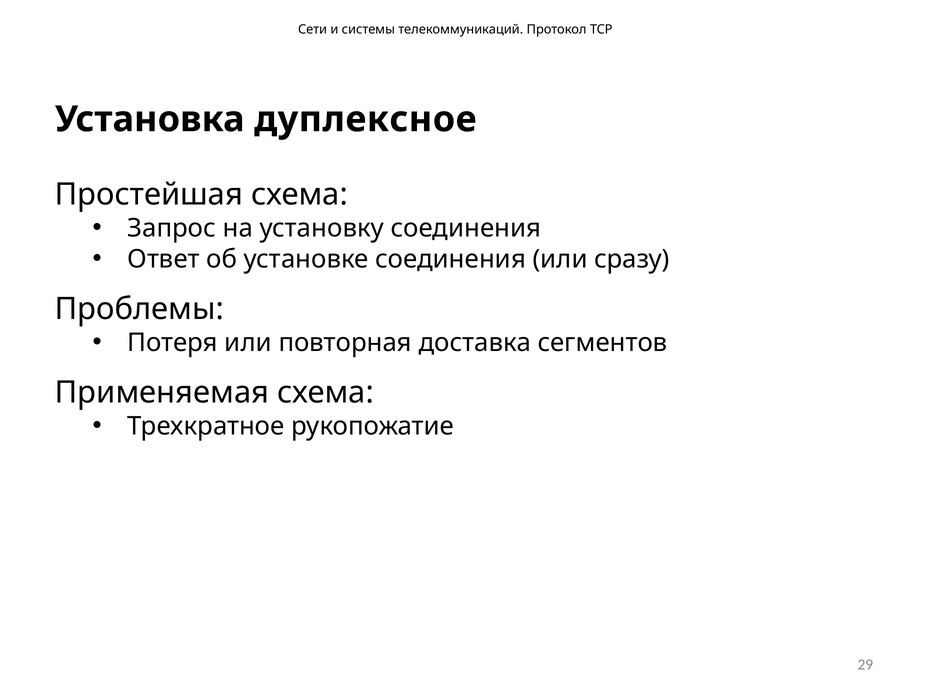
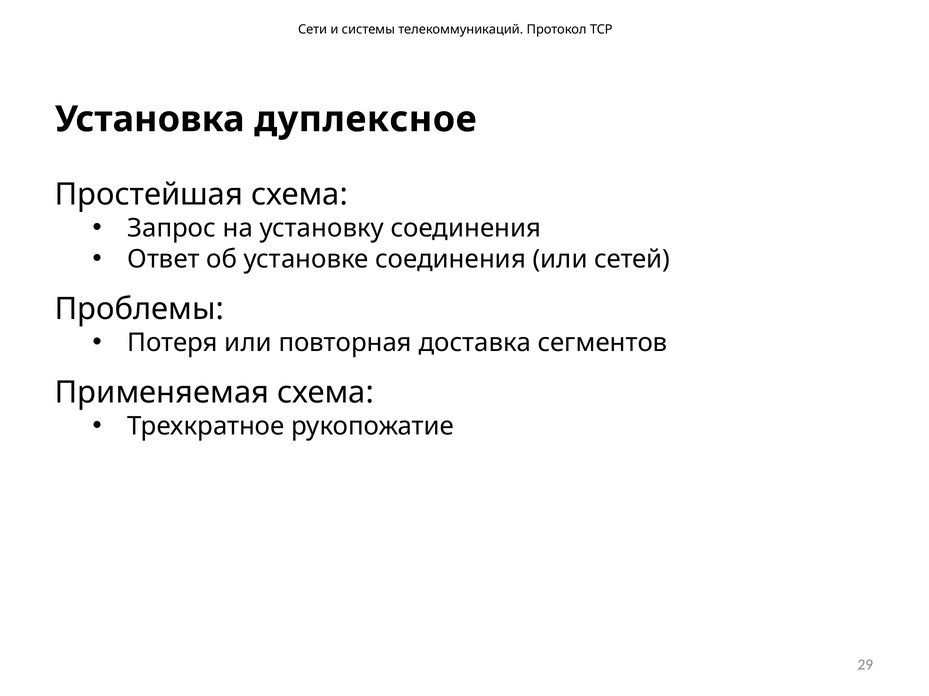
сразу: сразу -> сетей
